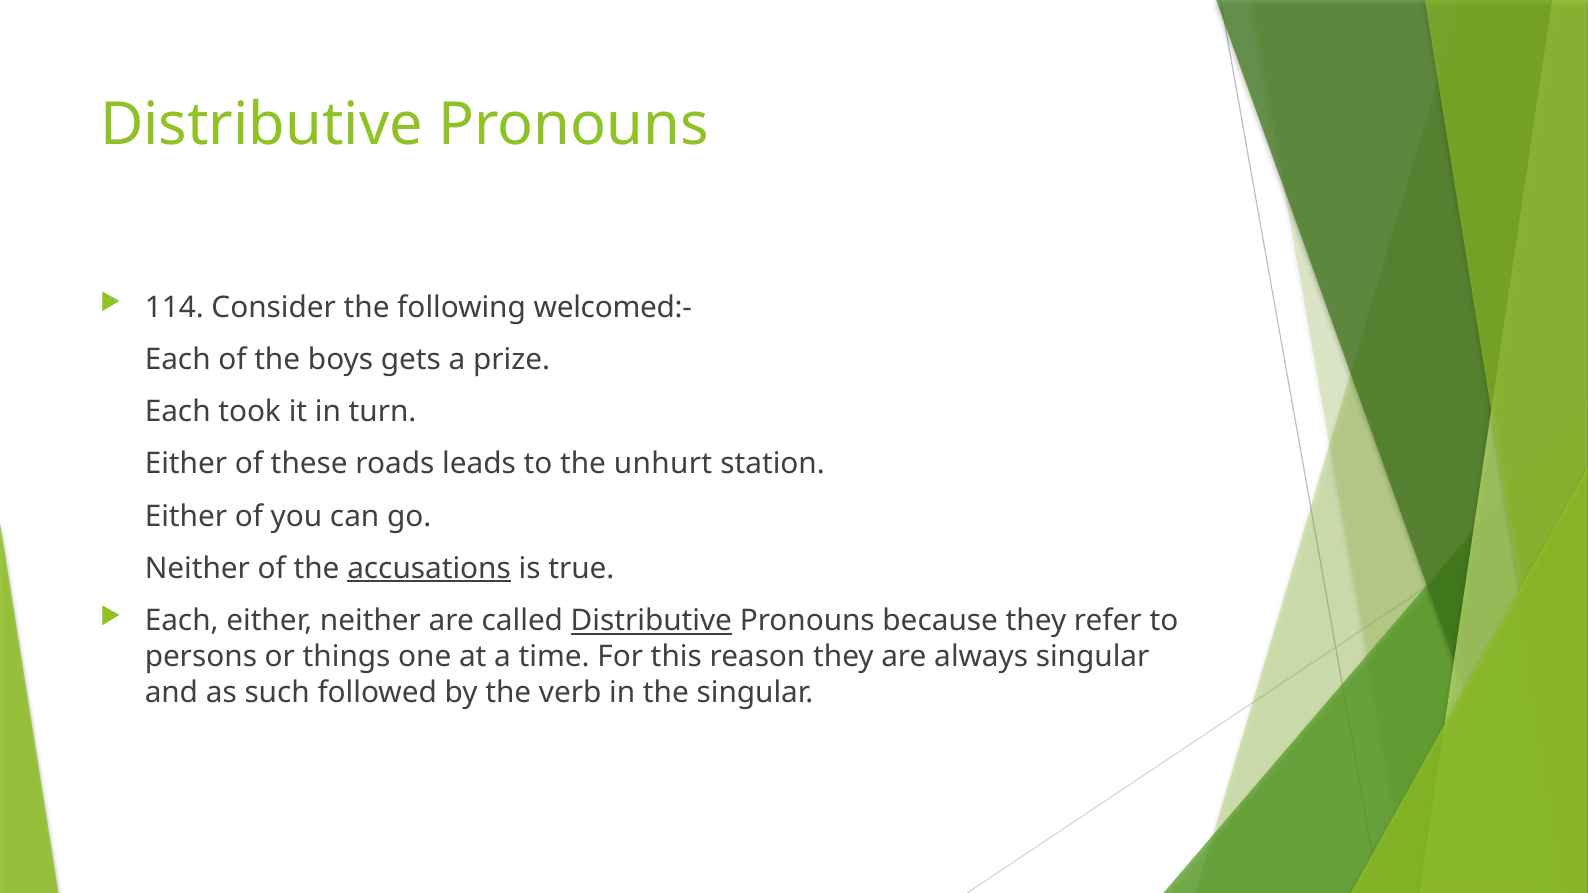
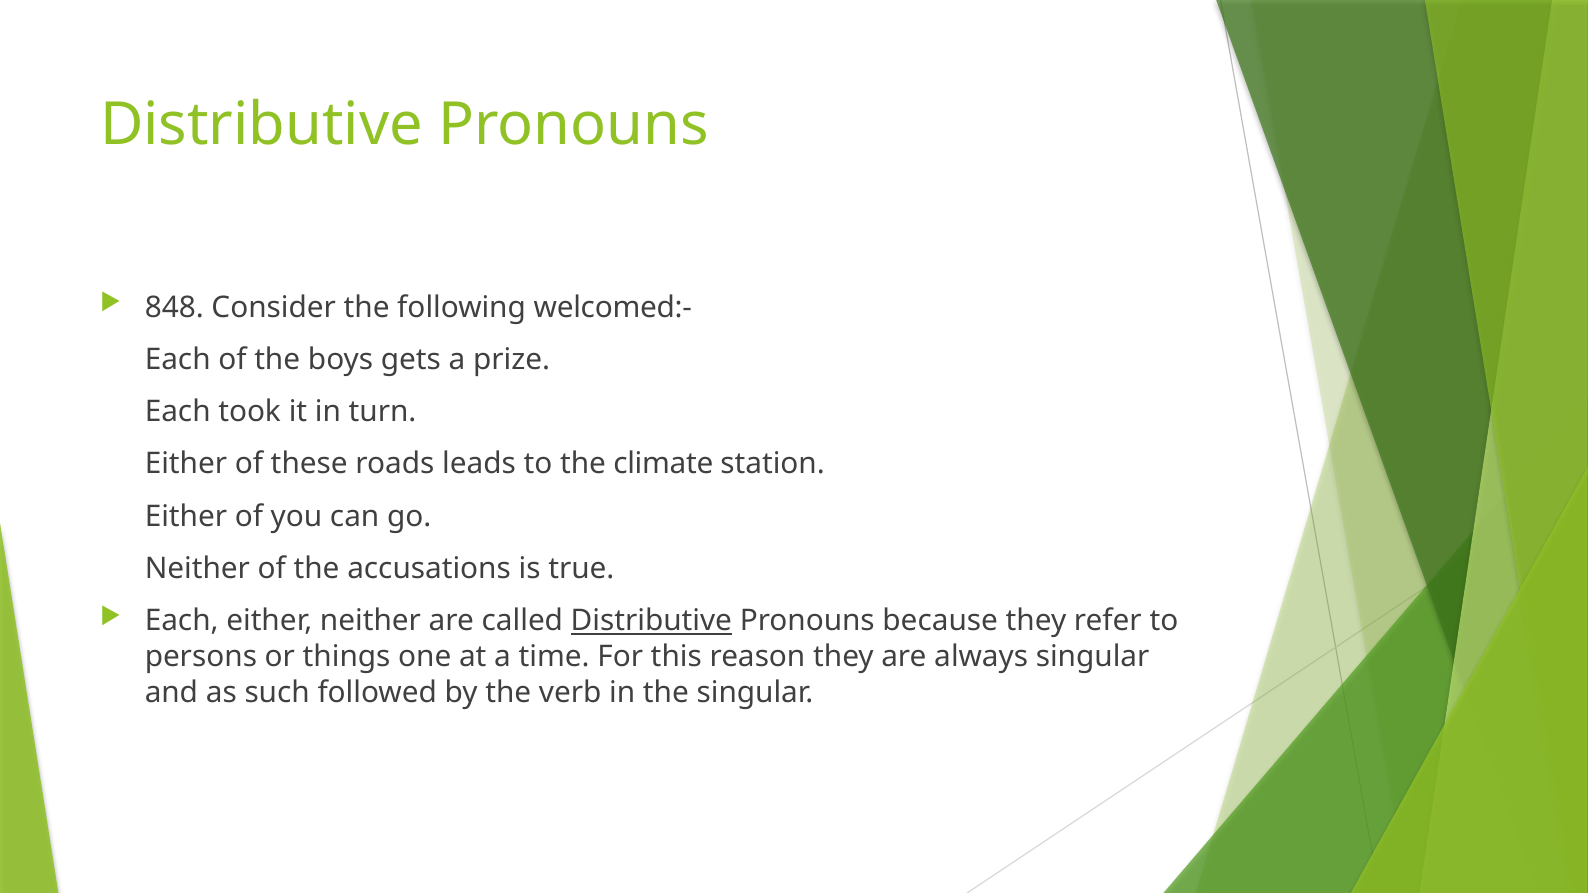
114: 114 -> 848
unhurt: unhurt -> climate
accusations underline: present -> none
